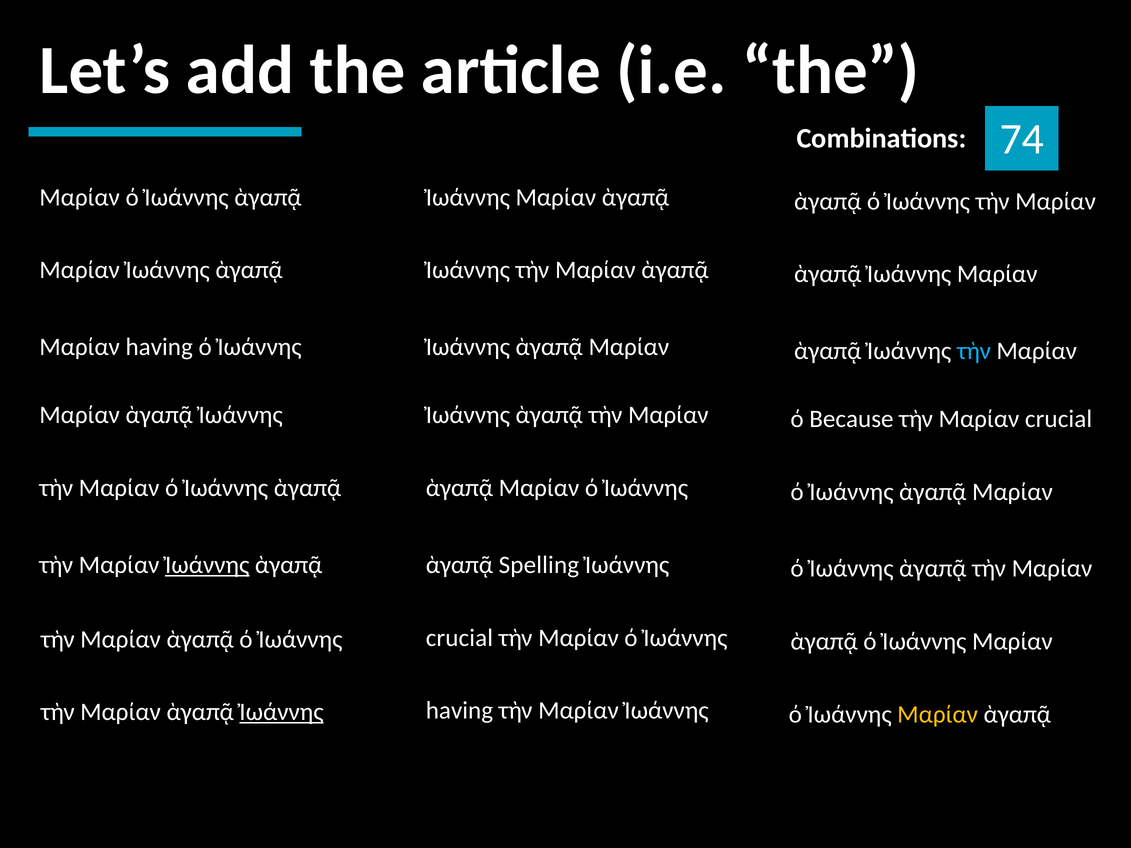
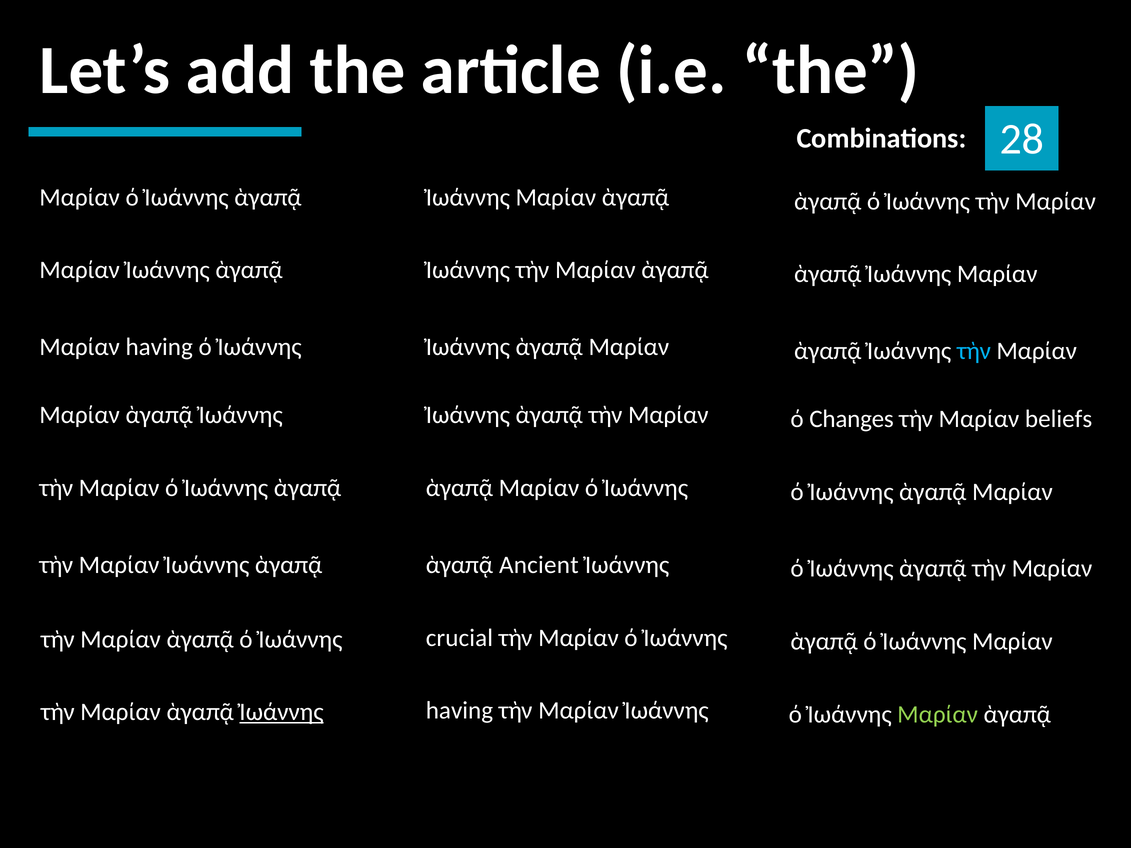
74: 74 -> 28
Because: Because -> Changes
Μαρίαν crucial: crucial -> beliefs
Ἰωάννης at (207, 565) underline: present -> none
Spelling: Spelling -> Ancient
Μαρίαν at (938, 715) colour: yellow -> light green
